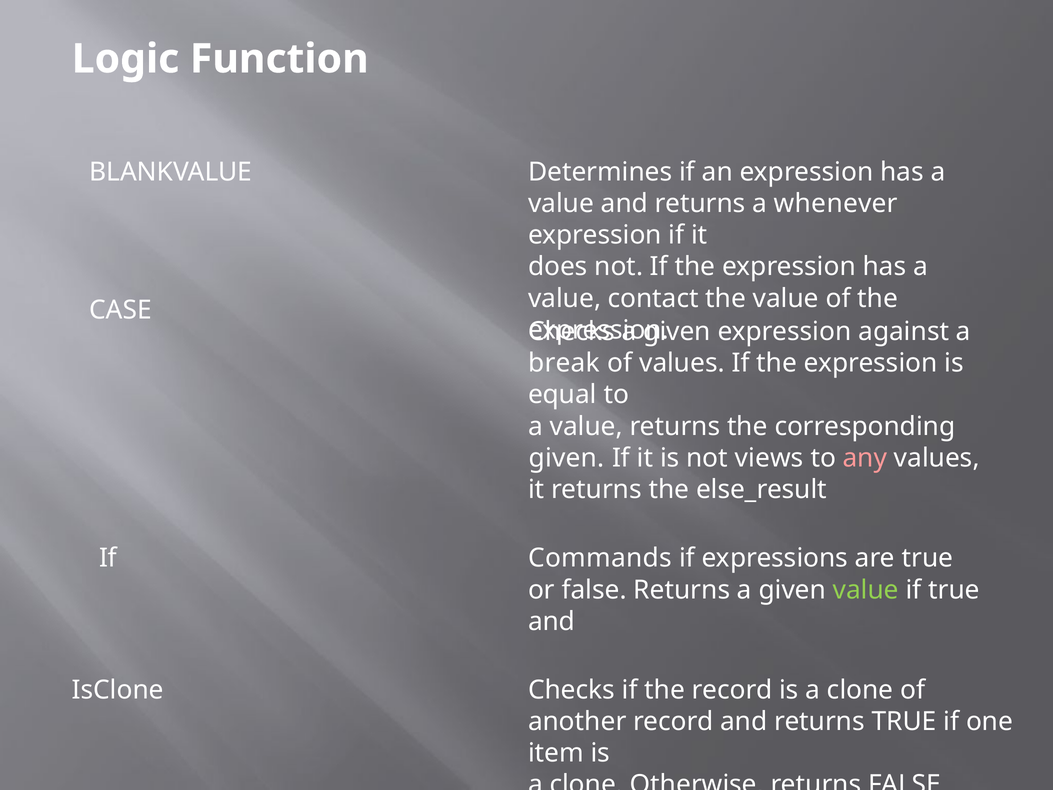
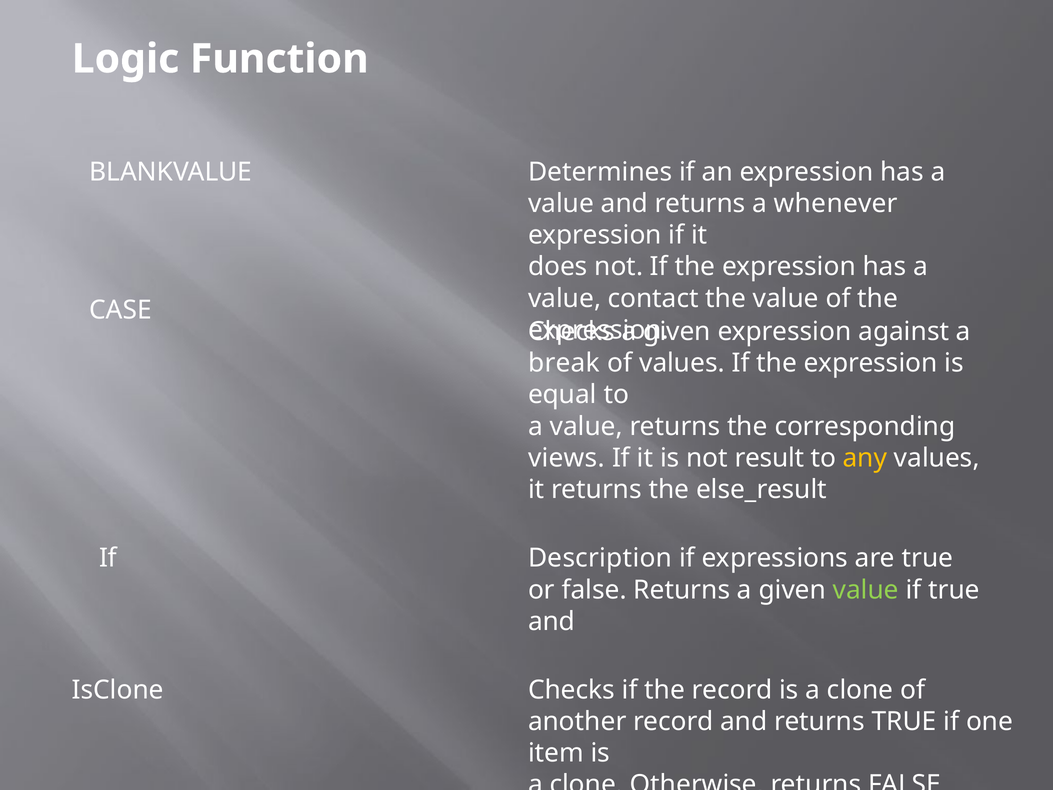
given at (567, 458): given -> views
views: views -> result
any colour: pink -> yellow
Commands: Commands -> Description
